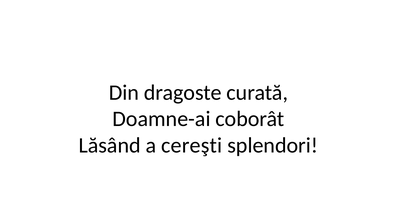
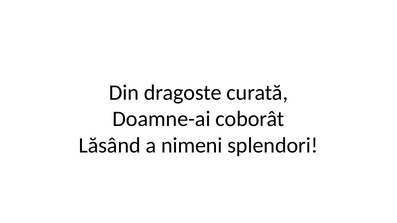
cereşti: cereşti -> nimeni
